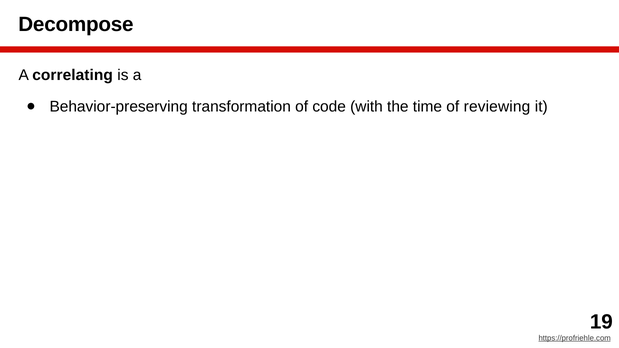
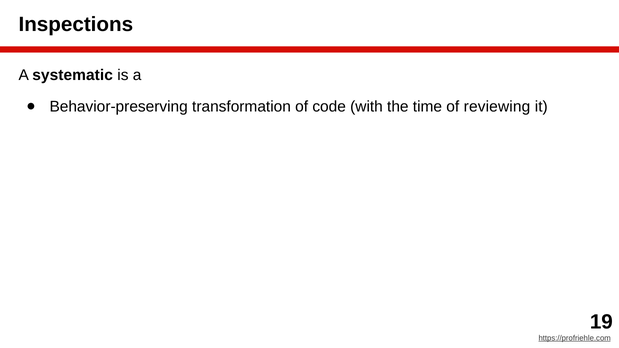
Decompose: Decompose -> Inspections
correlating: correlating -> systematic
